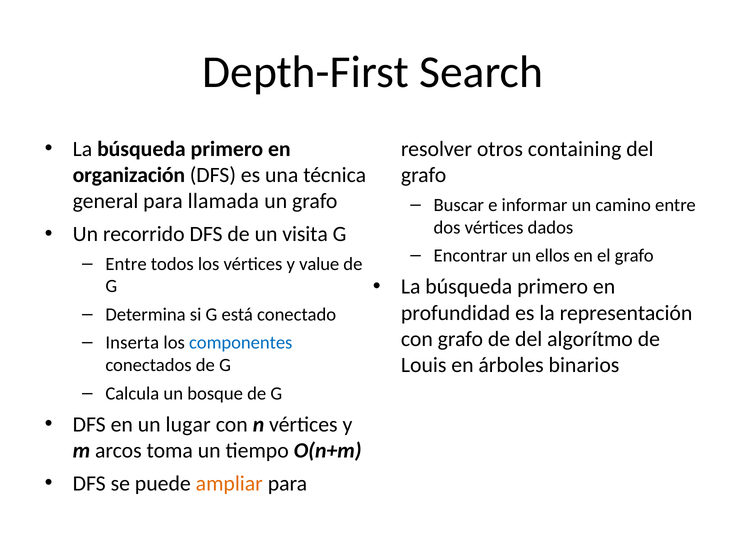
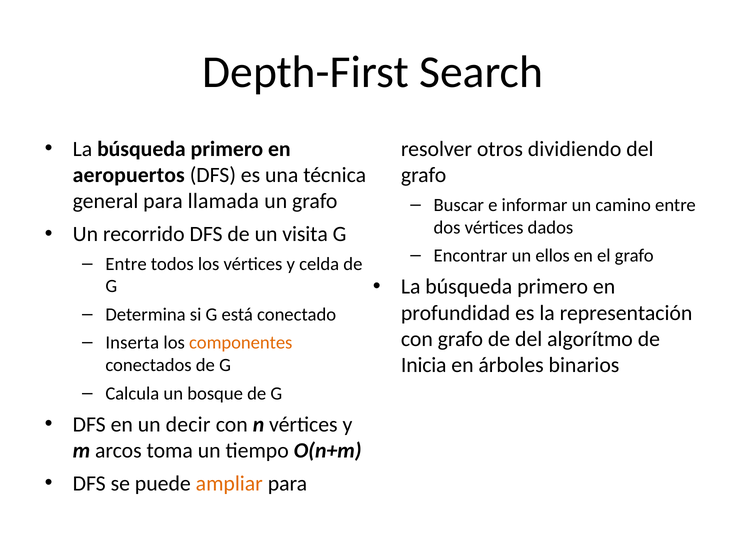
containing: containing -> dividiendo
organización: organización -> aeropuertos
value: value -> celda
componentes colour: blue -> orange
Louis: Louis -> Inicia
lugar: lugar -> decir
